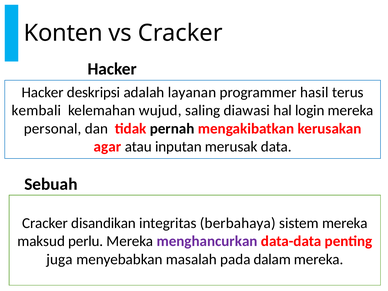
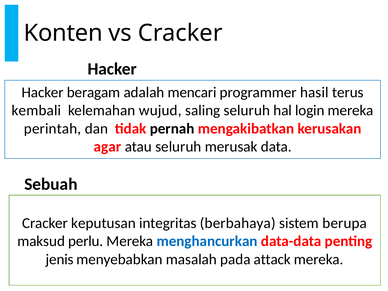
deskripsi: deskripsi -> beragam
layanan: layanan -> mencari
saling diawasi: diawasi -> seluruh
personal: personal -> perintah
atau inputan: inputan -> seluruh
disandikan: disandikan -> keputusan
sistem mereka: mereka -> berupa
menghancurkan colour: purple -> blue
juga: juga -> jenis
dalam: dalam -> attack
